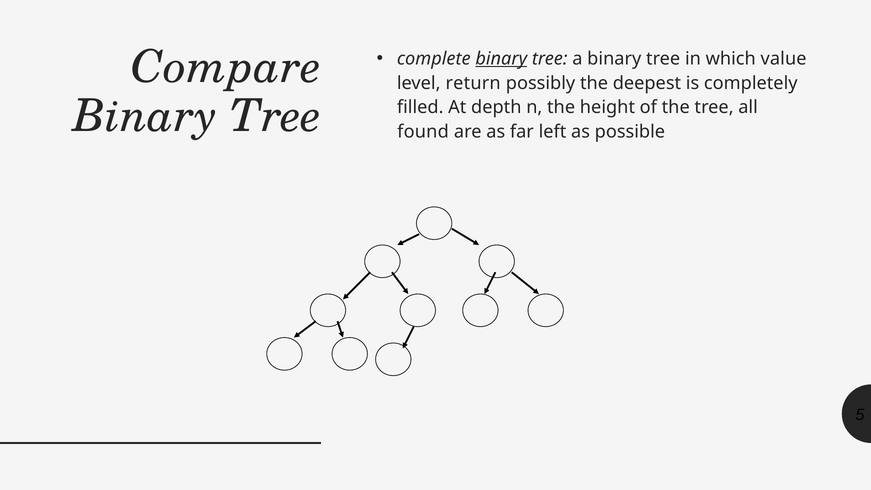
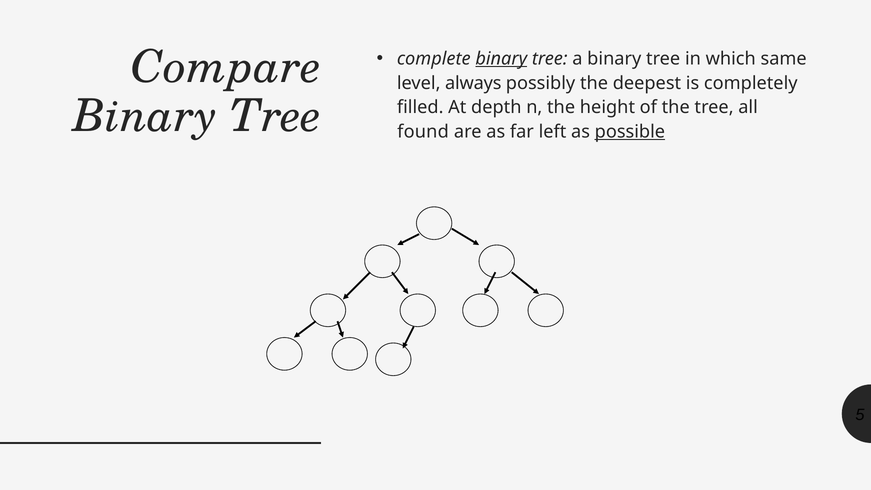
value: value -> same
return: return -> always
possible underline: none -> present
